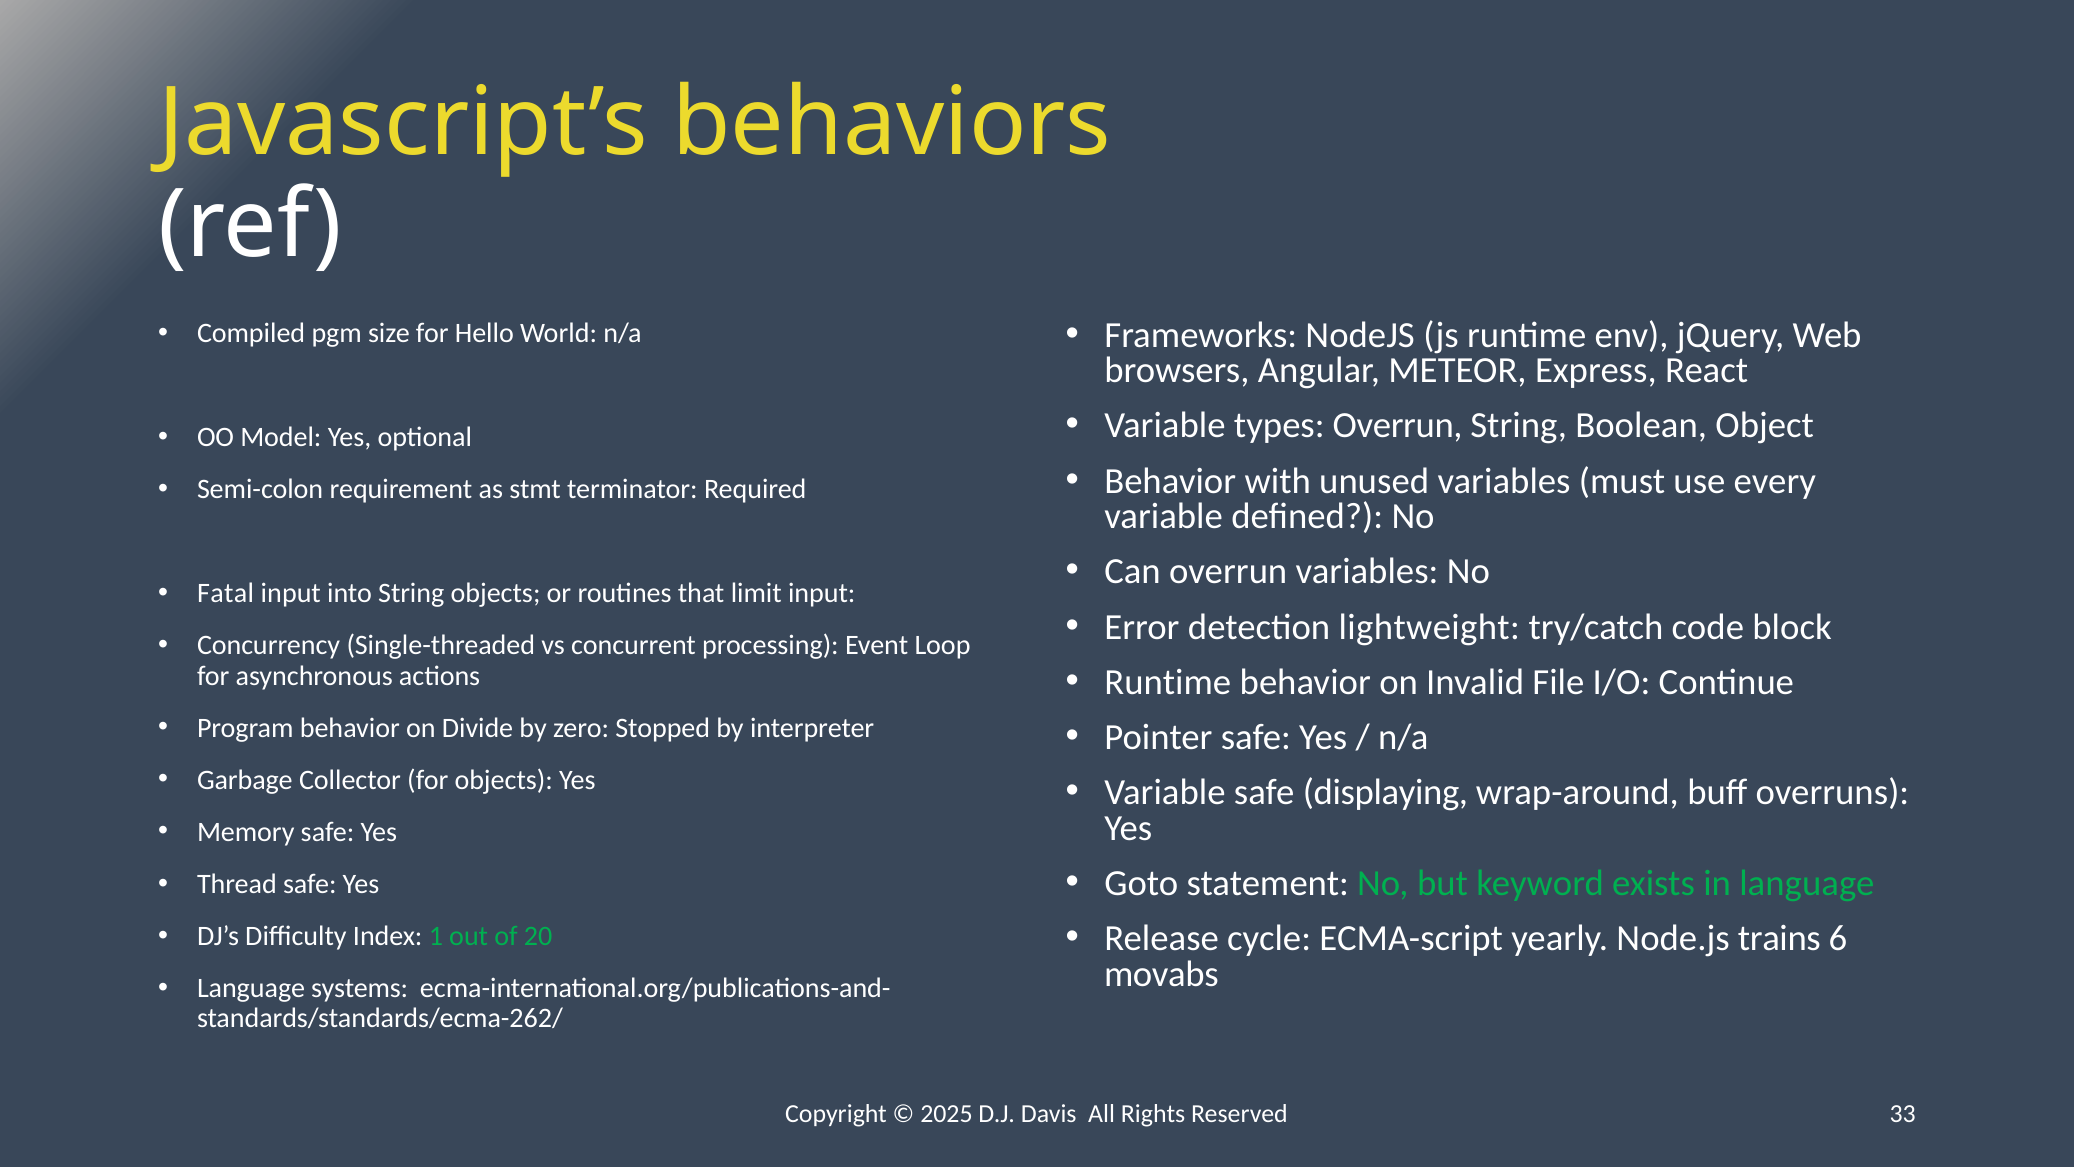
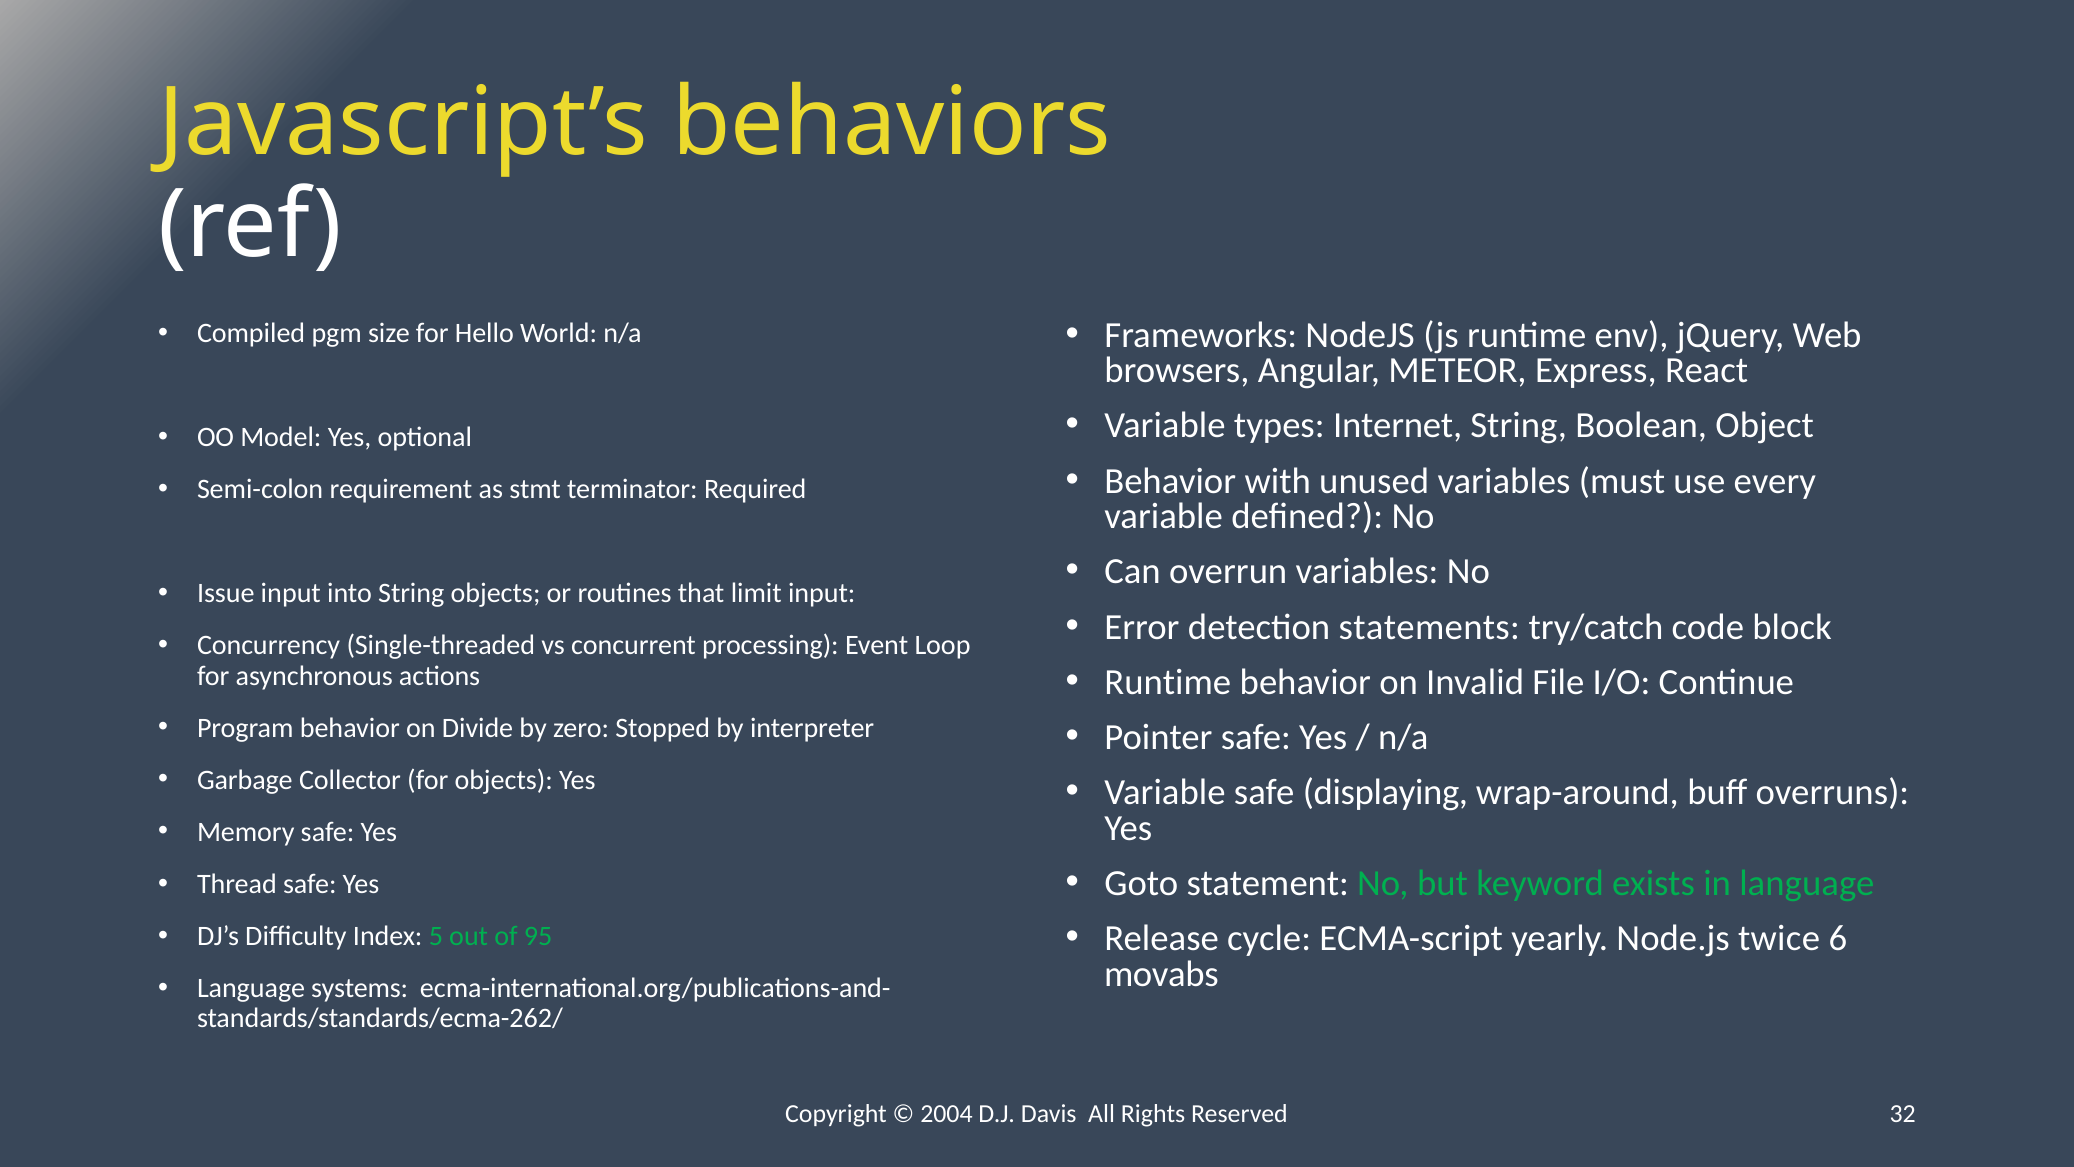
types Overrun: Overrun -> Internet
Fatal: Fatal -> Issue
lightweight: lightweight -> statements
trains: trains -> twice
1: 1 -> 5
20: 20 -> 95
2025: 2025 -> 2004
33: 33 -> 32
